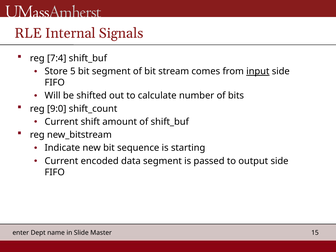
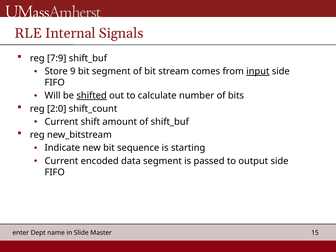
7:4: 7:4 -> 7:9
5: 5 -> 9
shifted underline: none -> present
9:0: 9:0 -> 2:0
